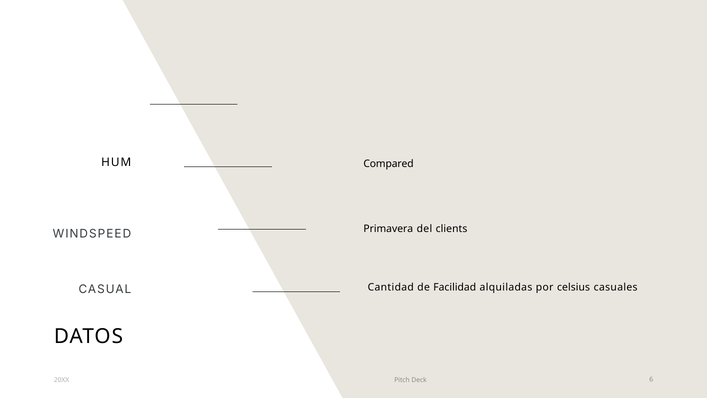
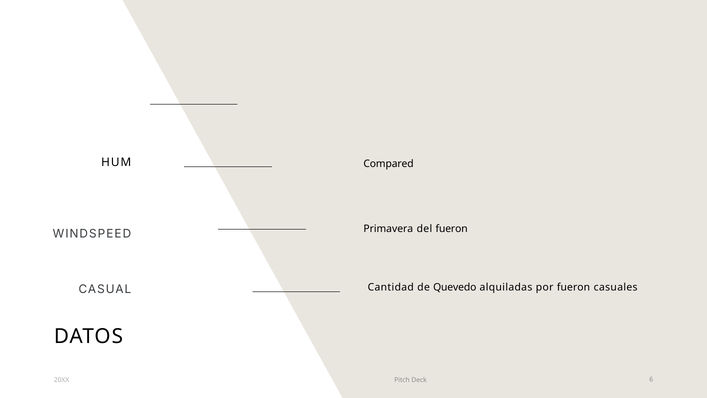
del clients: clients -> fueron
Facilidad: Facilidad -> Quevedo
por celsius: celsius -> fueron
